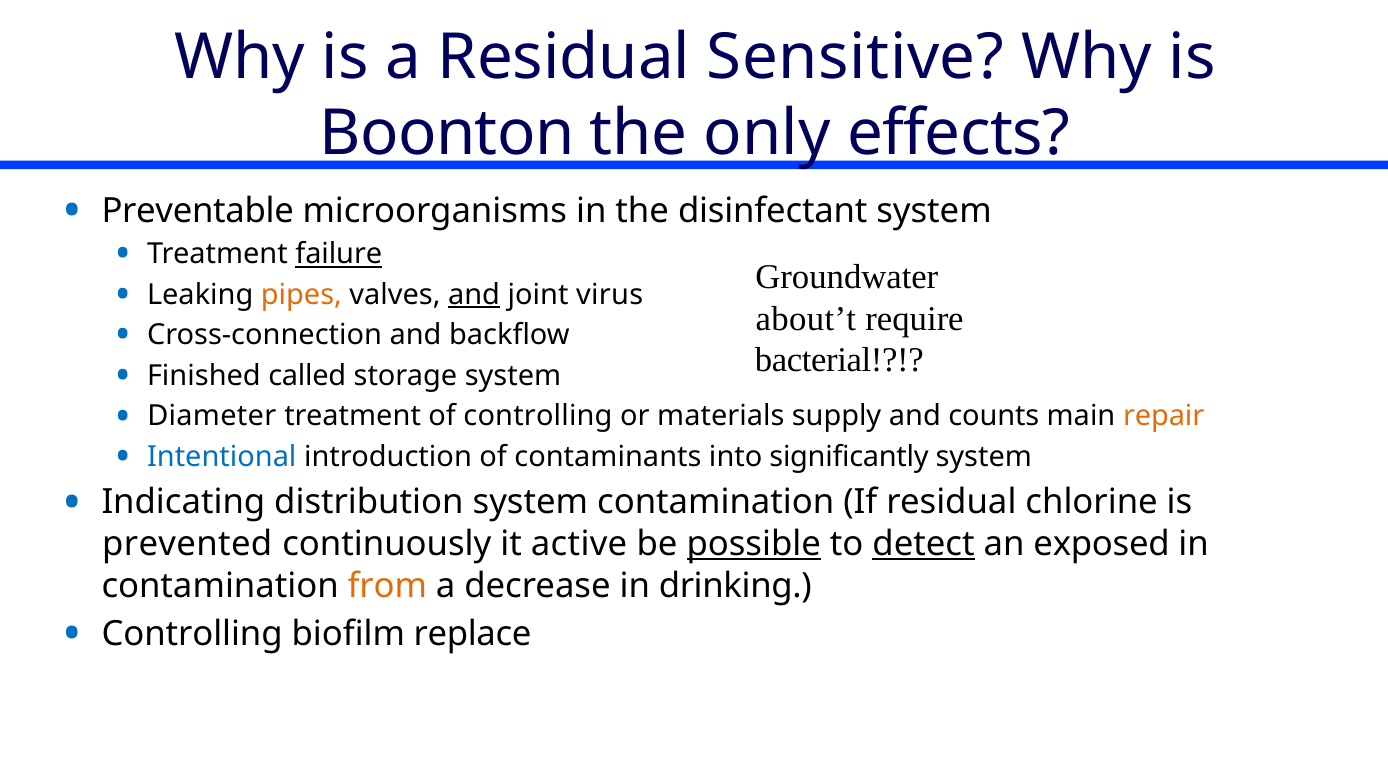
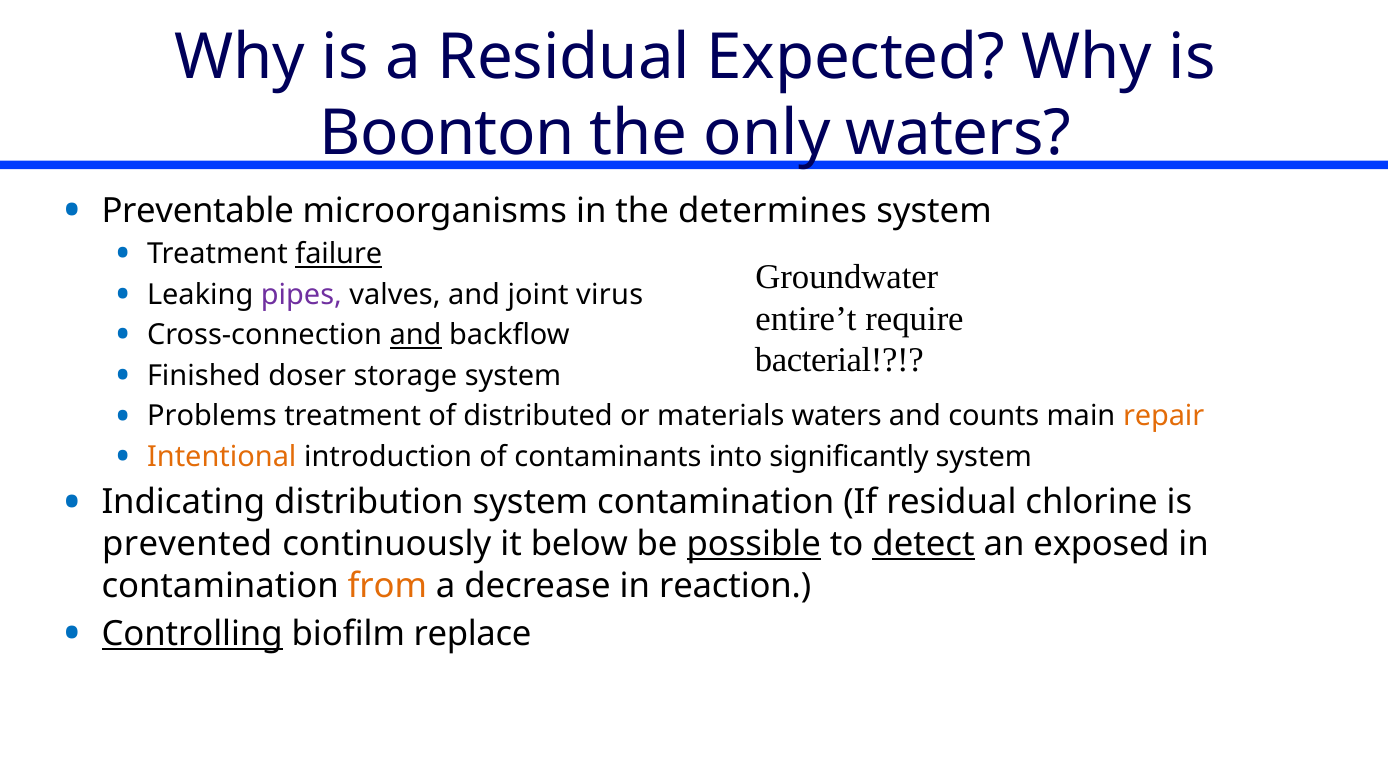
Sensitive: Sensitive -> Expected
only effects: effects -> waters
disinfectant: disinfectant -> determines
pipes colour: orange -> purple
and at (474, 295) underline: present -> none
about’t: about’t -> entire’t
and at (416, 335) underline: none -> present
called: called -> doser
Diameter: Diameter -> Problems
of controlling: controlling -> distributed
materials supply: supply -> waters
Intentional colour: blue -> orange
active: active -> below
drinking: drinking -> reaction
Controlling at (192, 634) underline: none -> present
